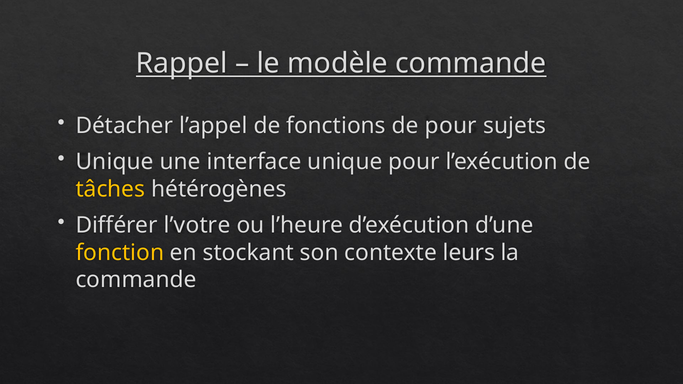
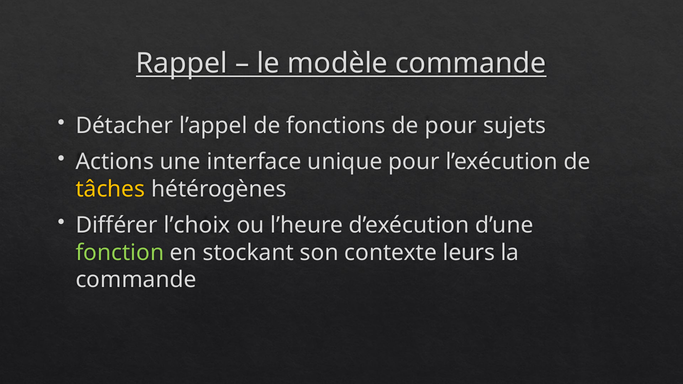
Unique at (115, 162): Unique -> Actions
l’votre: l’votre -> l’choix
fonction colour: yellow -> light green
